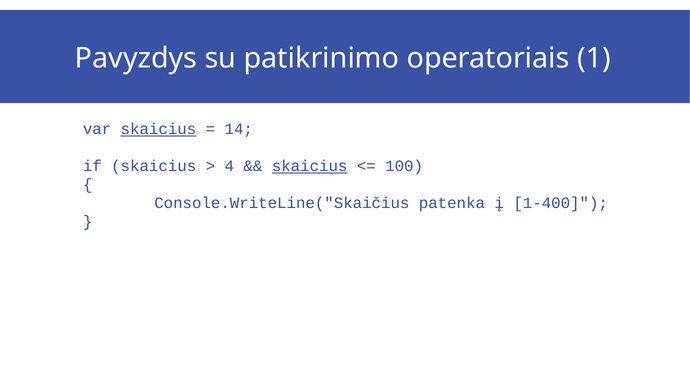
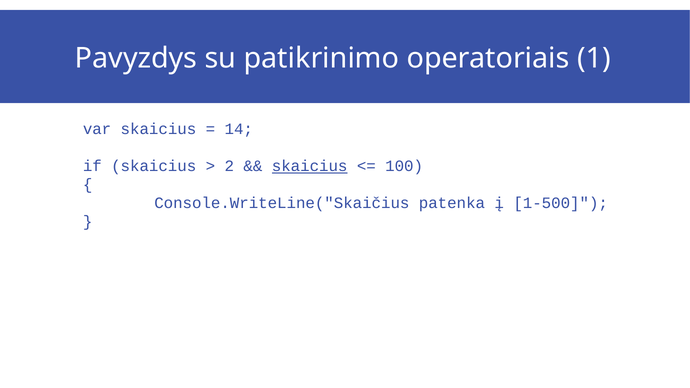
skaicius at (158, 129) underline: present -> none
4: 4 -> 2
1-400: 1-400 -> 1-500
